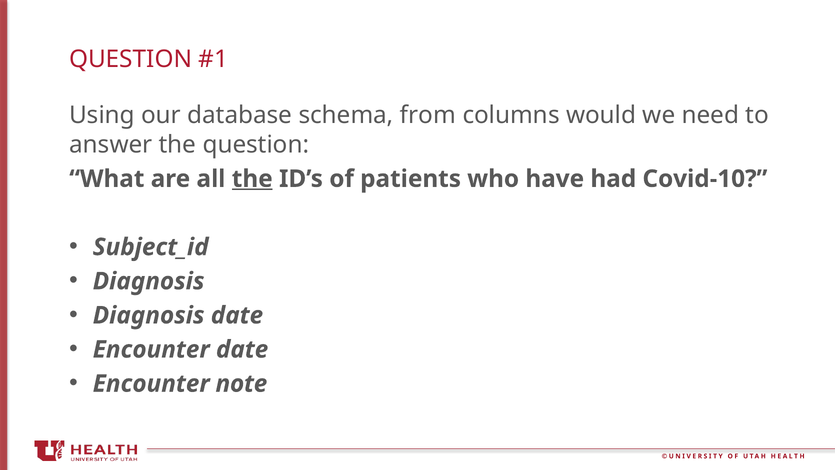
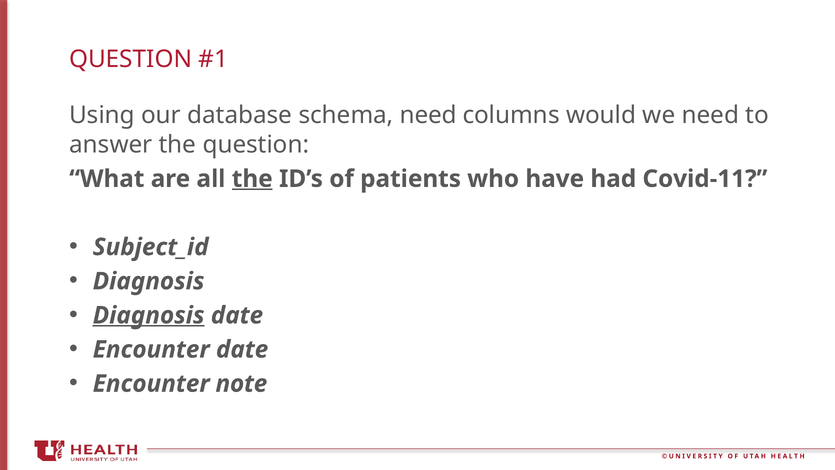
schema from: from -> need
Covid-10: Covid-10 -> Covid-11
Diagnosis at (149, 315) underline: none -> present
